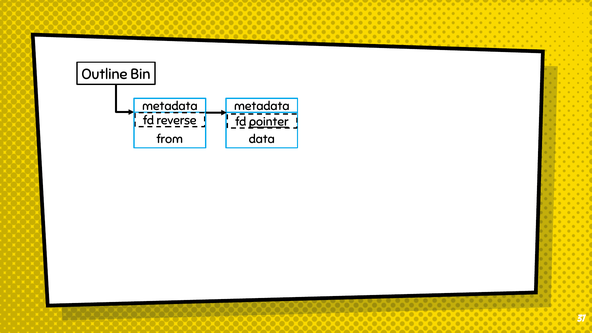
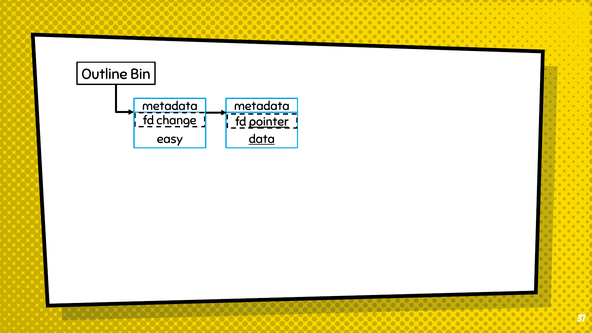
reverse: reverse -> change
from: from -> easy
data underline: none -> present
